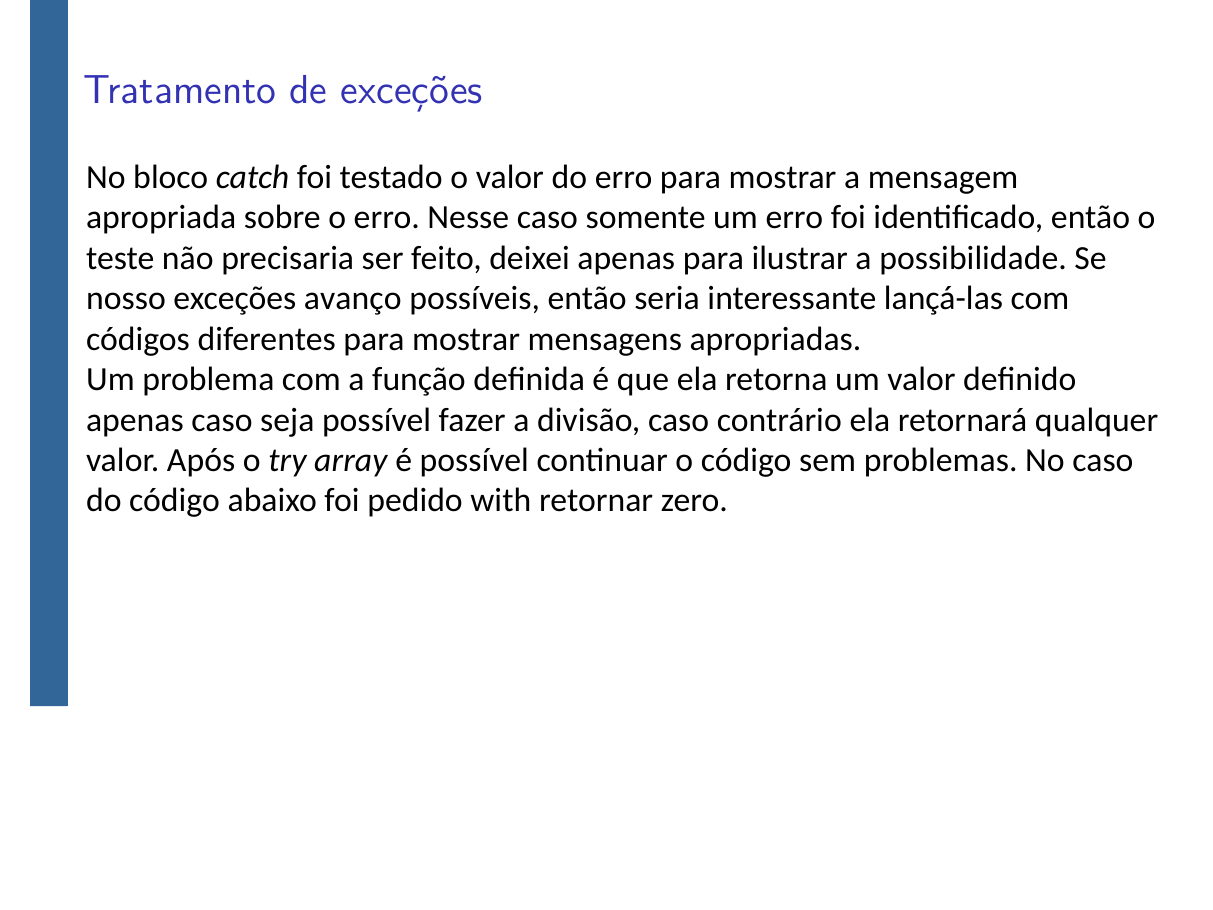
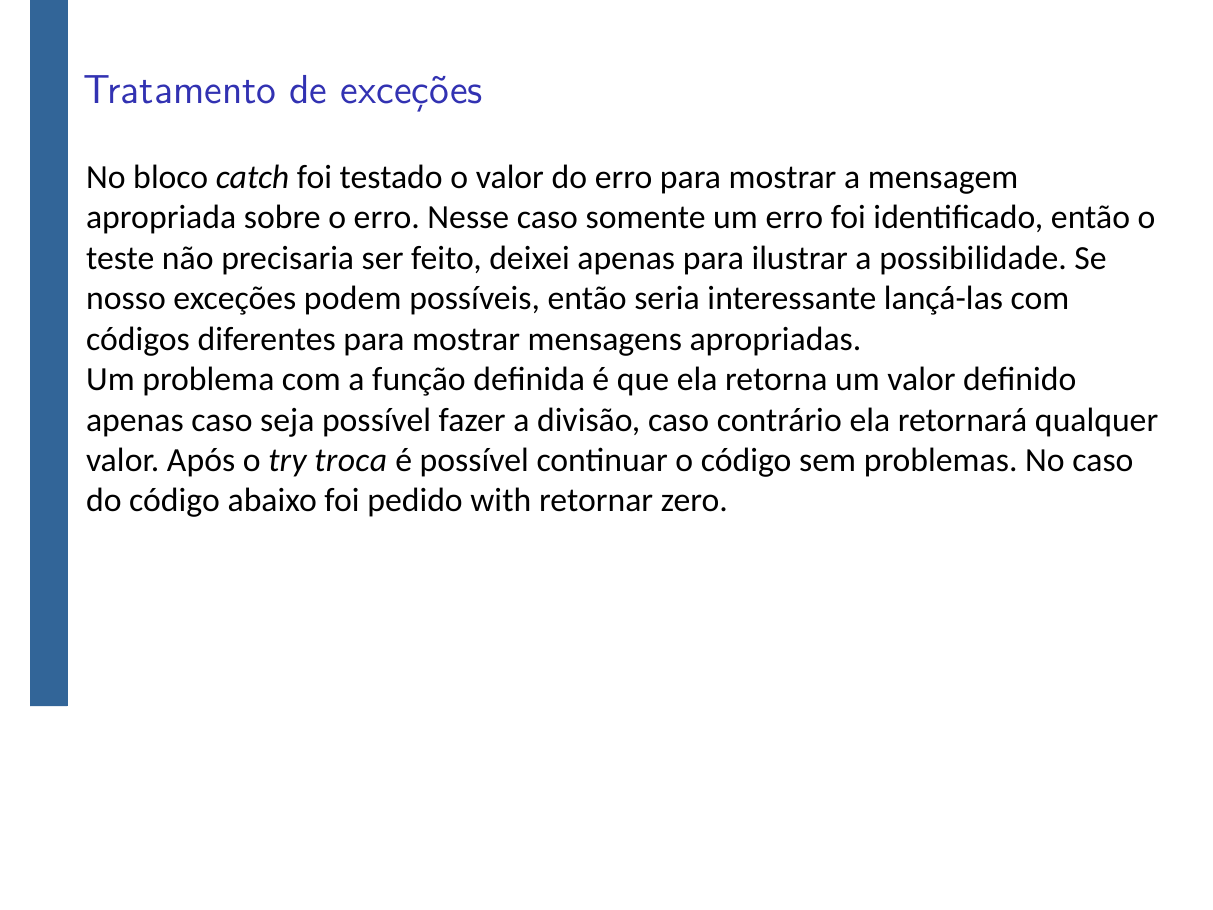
avanço: avanço -> podem
array: array -> troca
